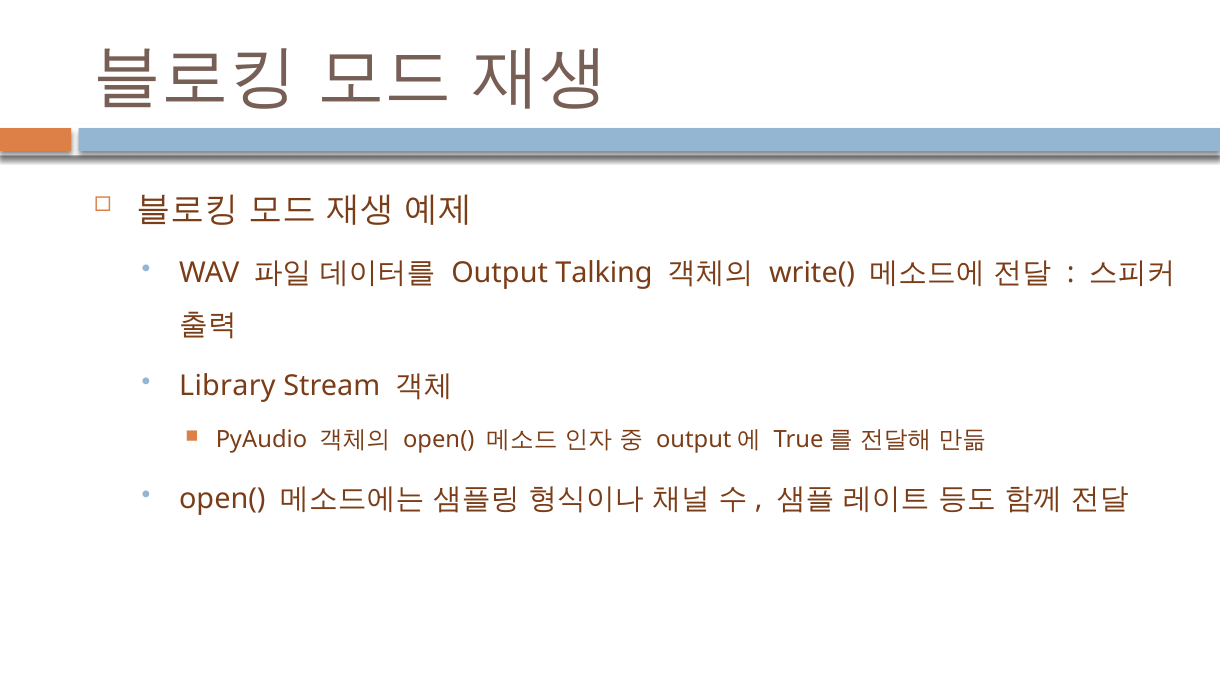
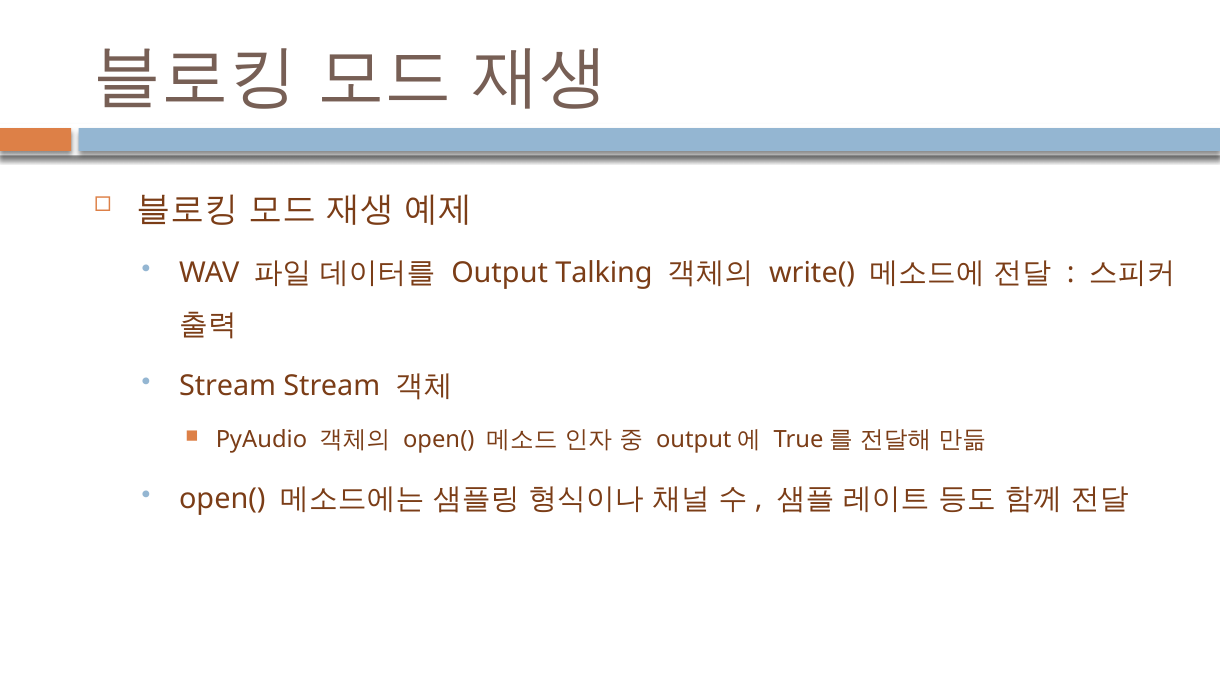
Library at (227, 386): Library -> Stream
